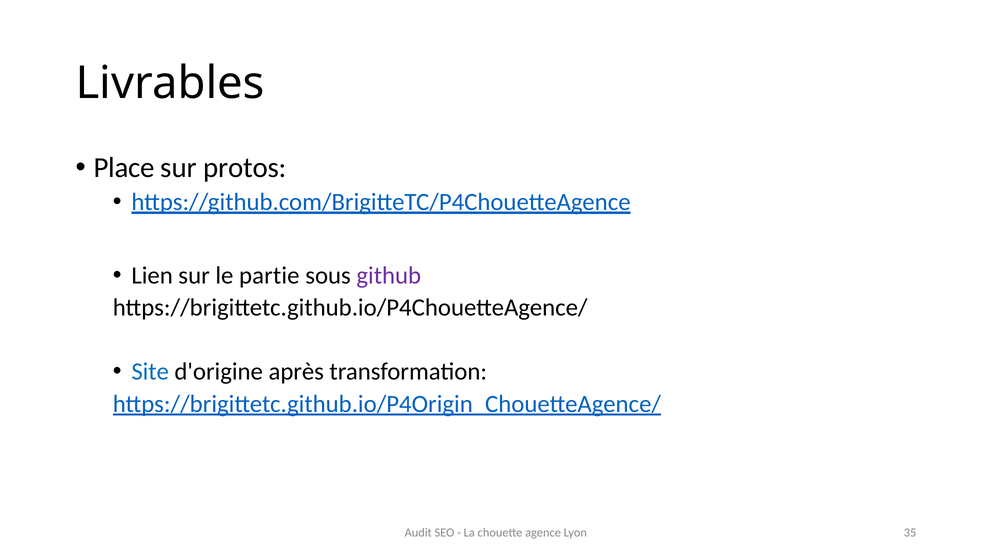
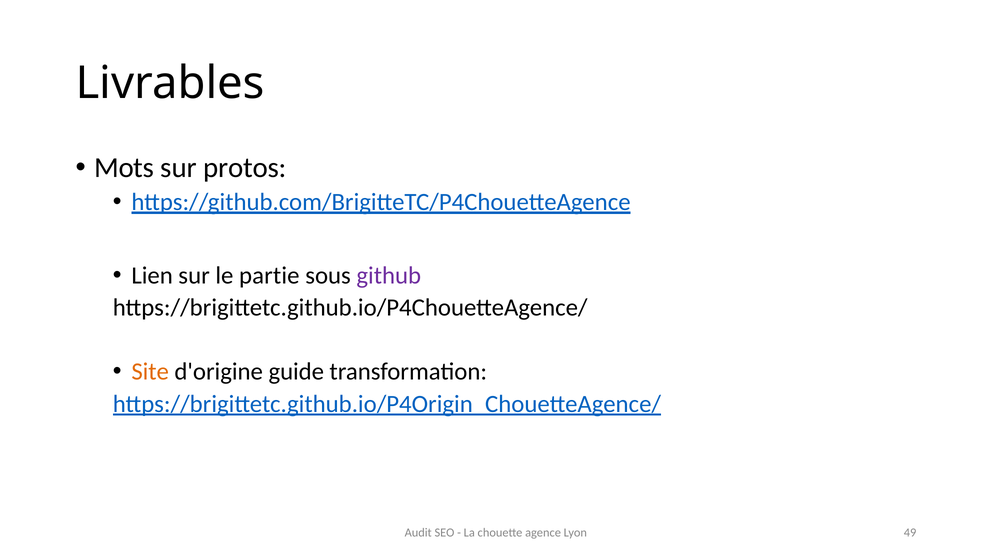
Place: Place -> Mots
Site colour: blue -> orange
après: après -> guide
35: 35 -> 49
